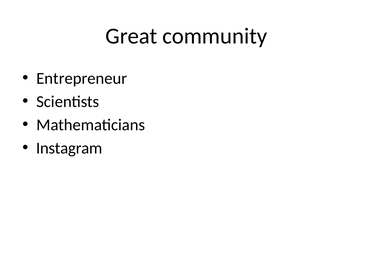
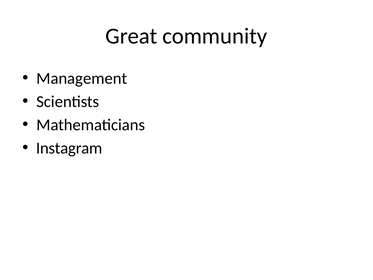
Entrepreneur: Entrepreneur -> Management
